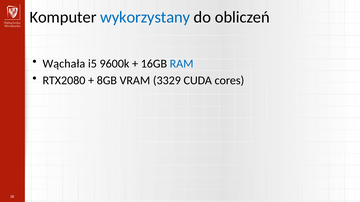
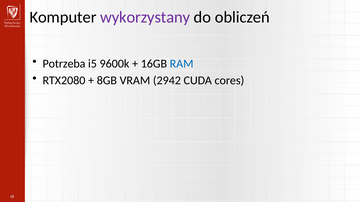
wykorzystany colour: blue -> purple
Wąchała: Wąchała -> Potrzeba
3329: 3329 -> 2942
